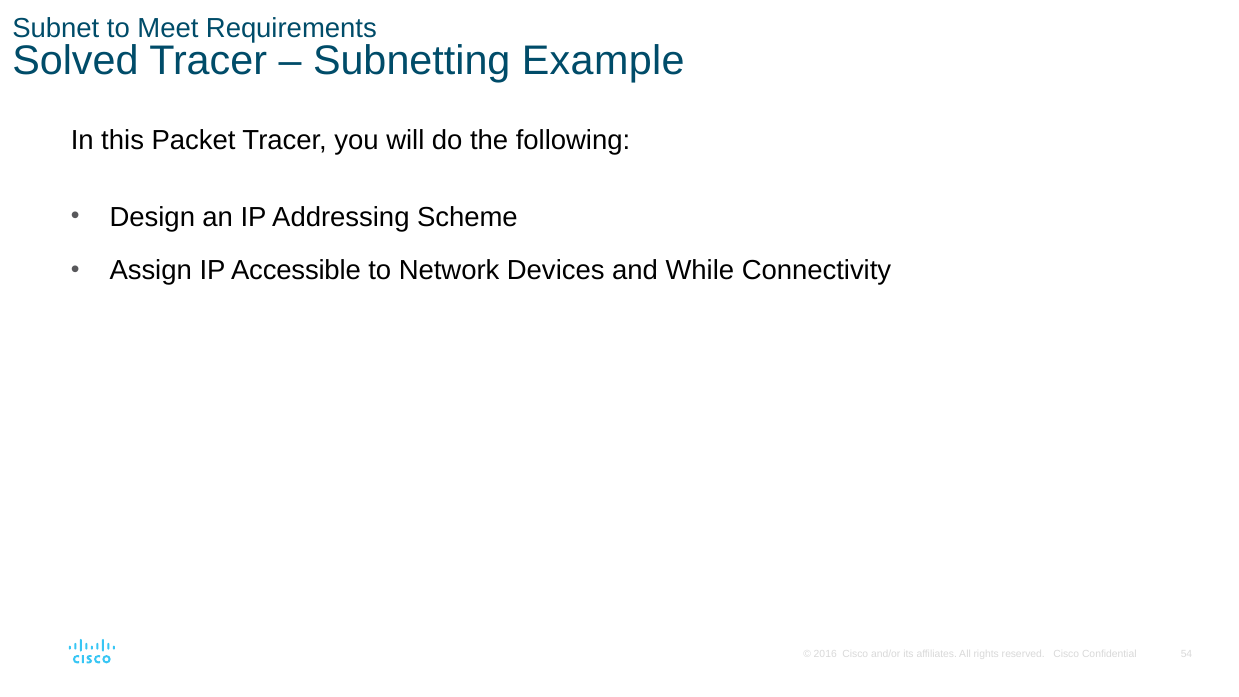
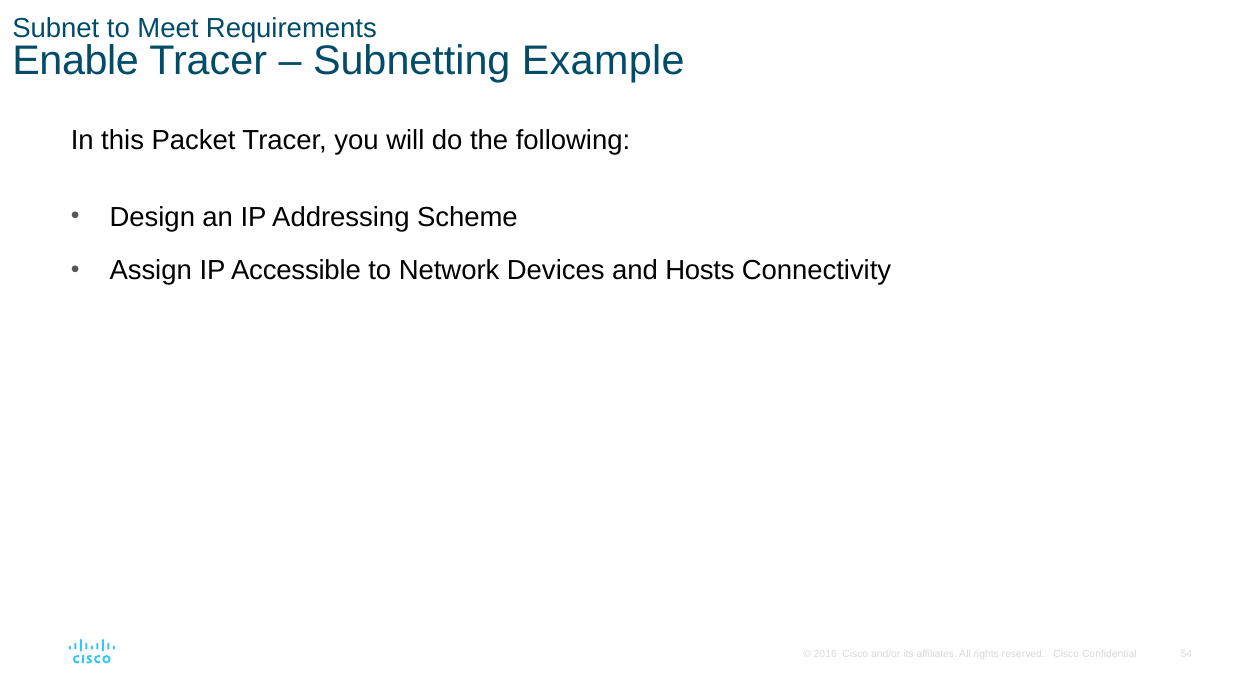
Solved: Solved -> Enable
While: While -> Hosts
